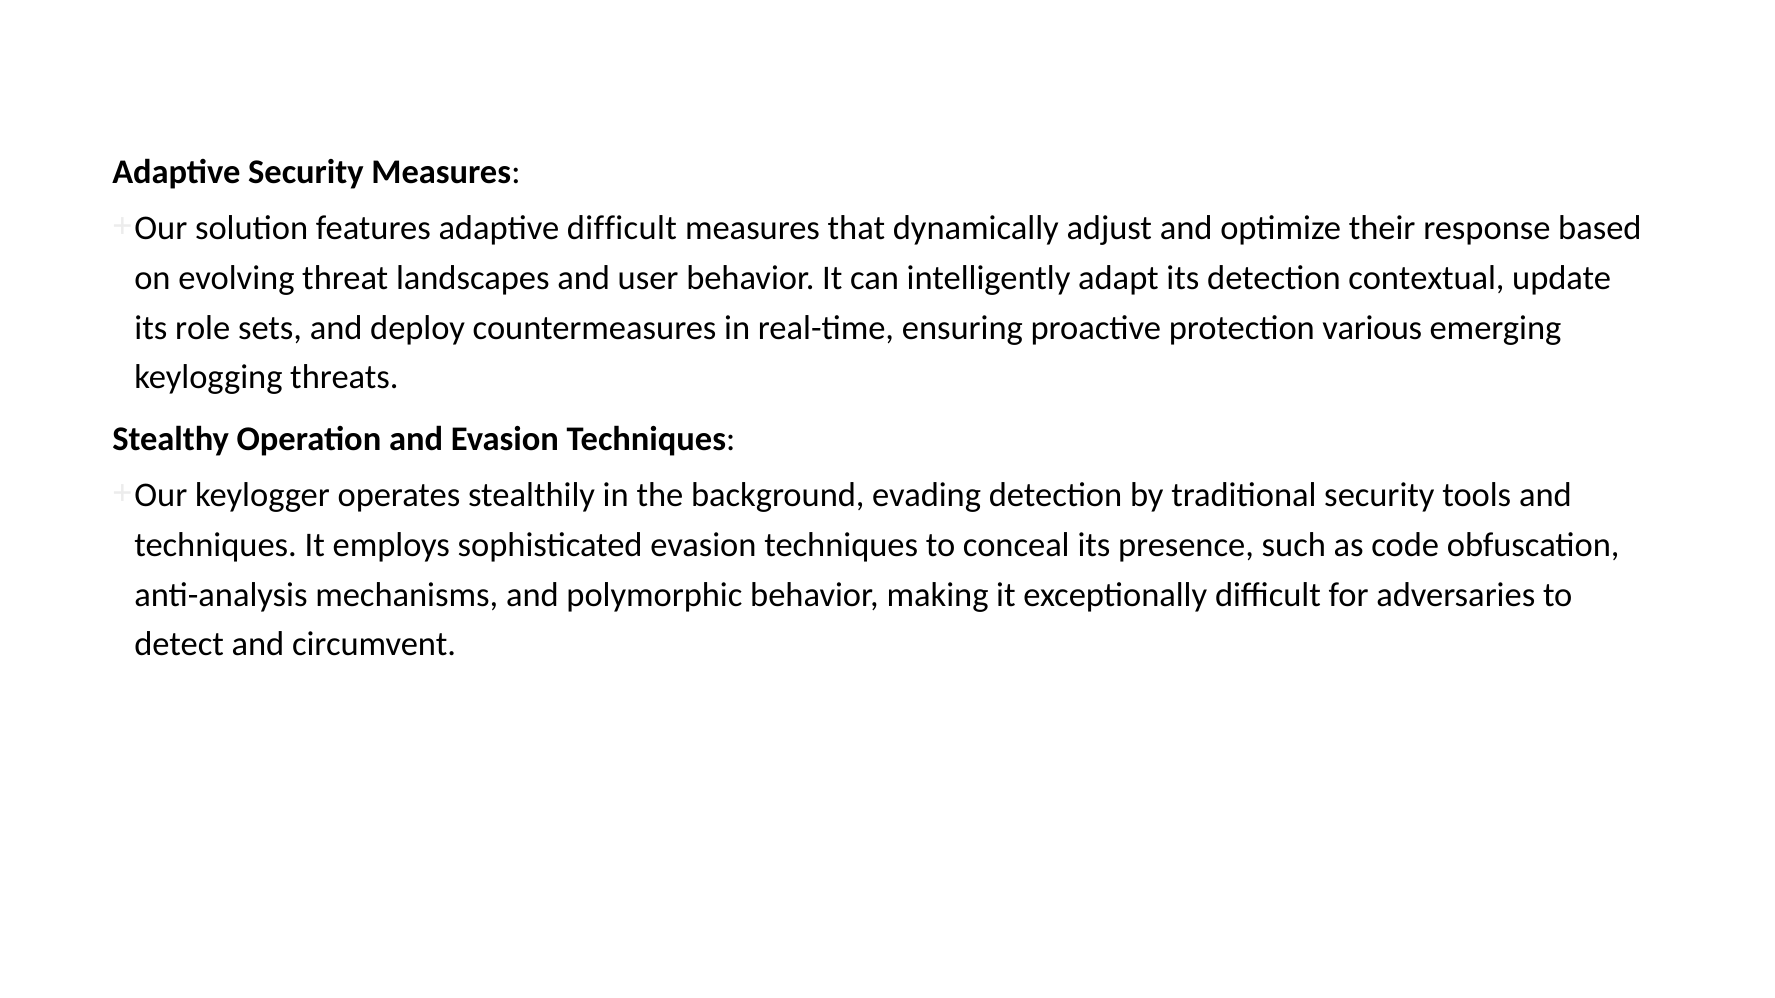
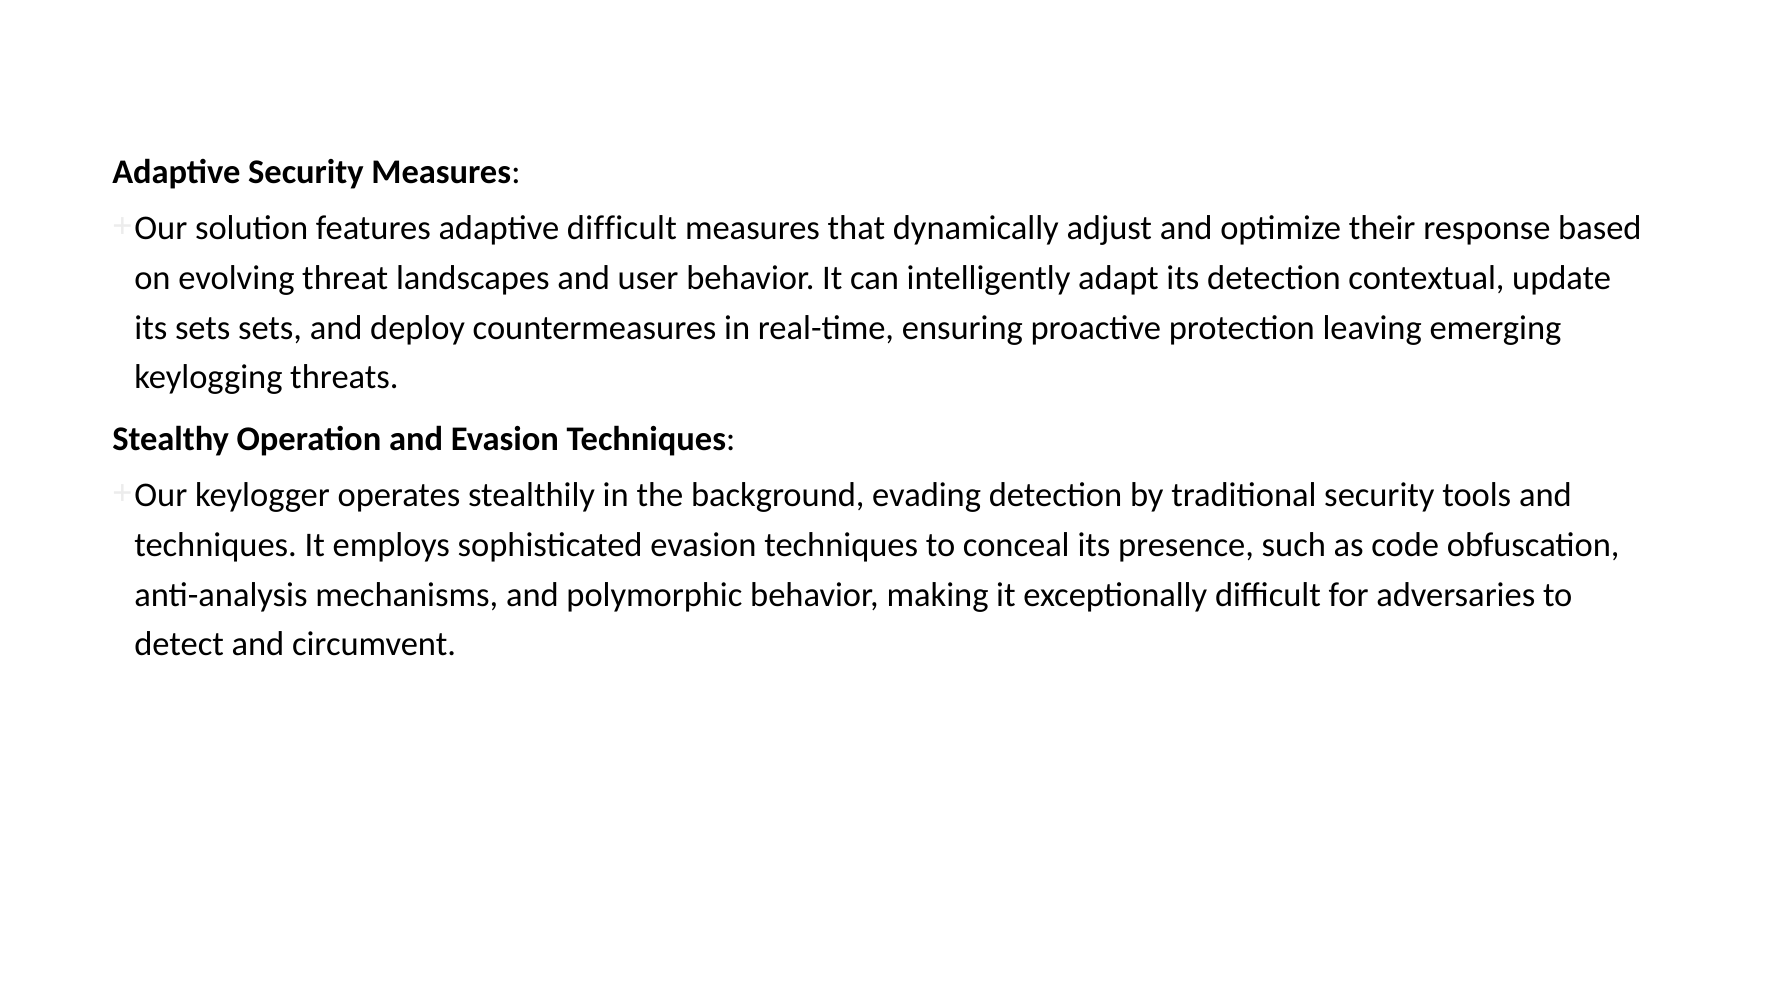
its role: role -> sets
various: various -> leaving
